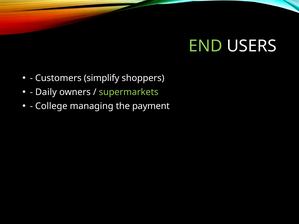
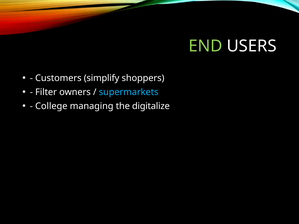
Daily: Daily -> Filter
supermarkets colour: light green -> light blue
payment: payment -> digitalize
